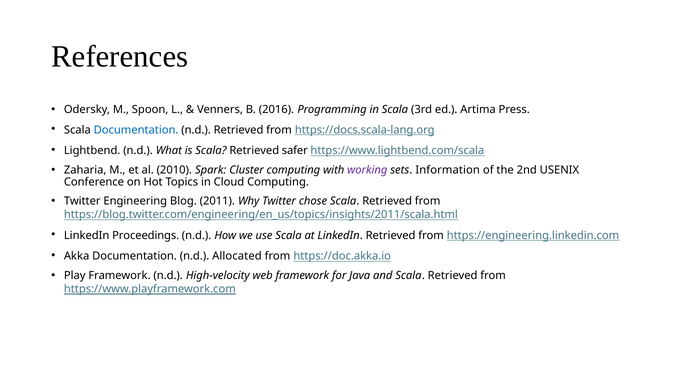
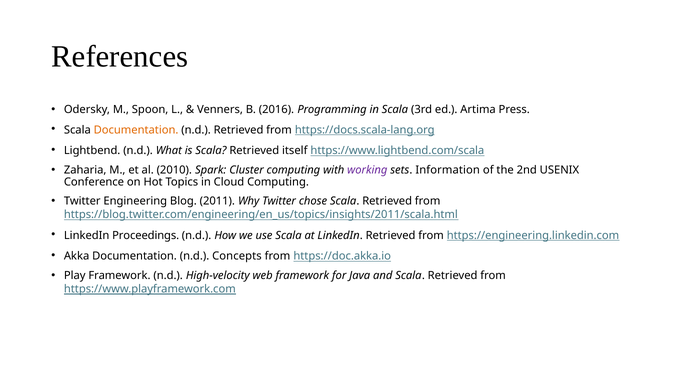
Documentation at (136, 130) colour: blue -> orange
safer: safer -> itself
Allocated: Allocated -> Concepts
